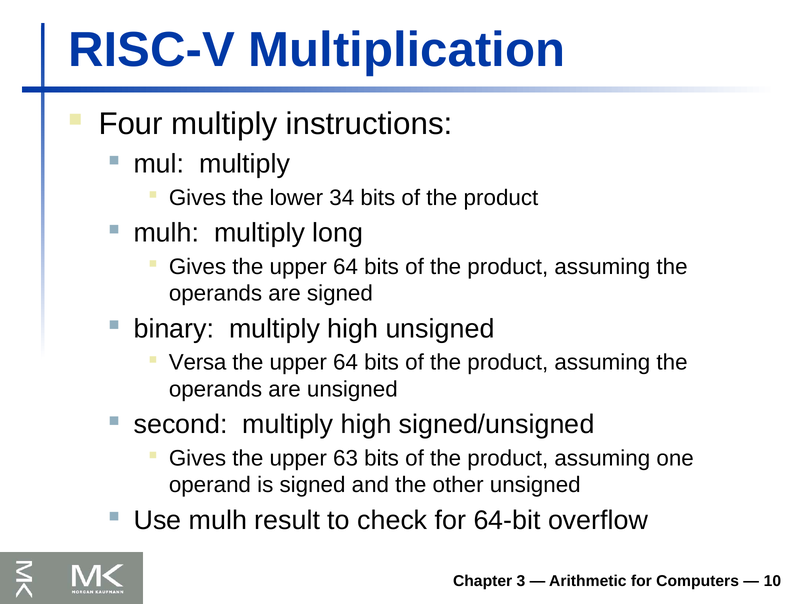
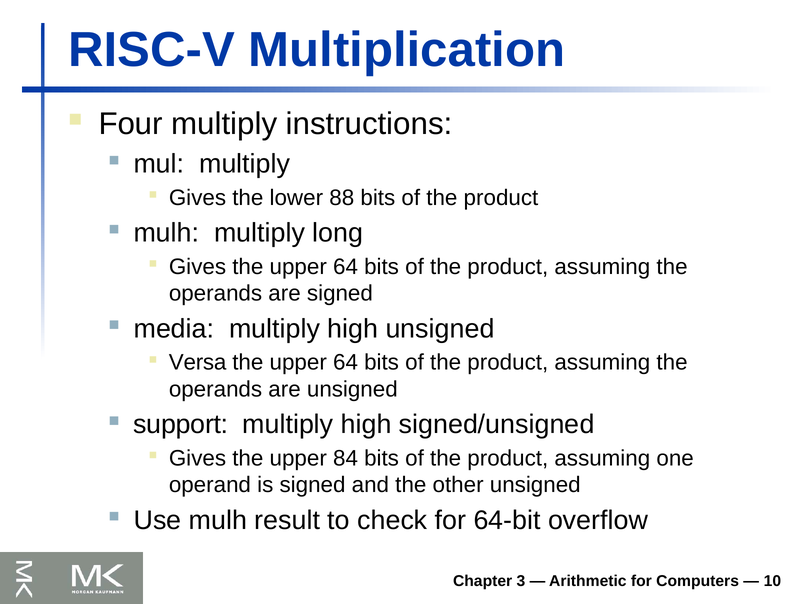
34: 34 -> 88
binary: binary -> media
second: second -> support
63: 63 -> 84
